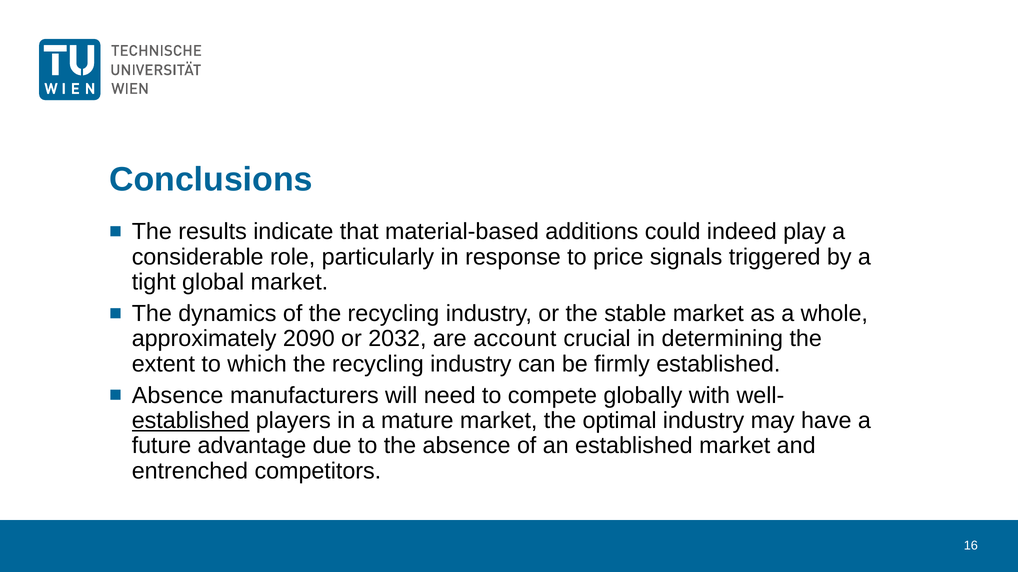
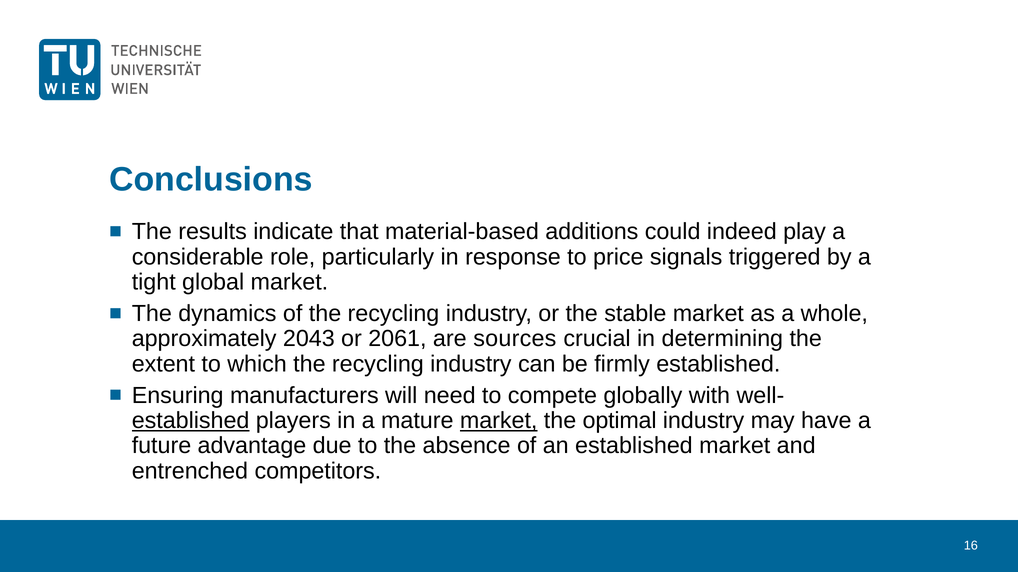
2090: 2090 -> 2043
2032: 2032 -> 2061
account: account -> sources
Absence at (178, 396): Absence -> Ensuring
market at (499, 421) underline: none -> present
